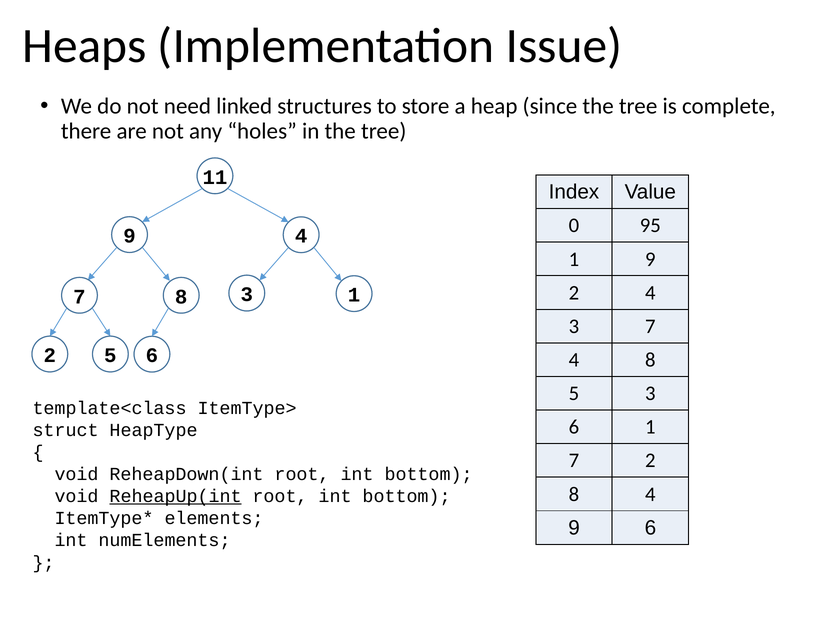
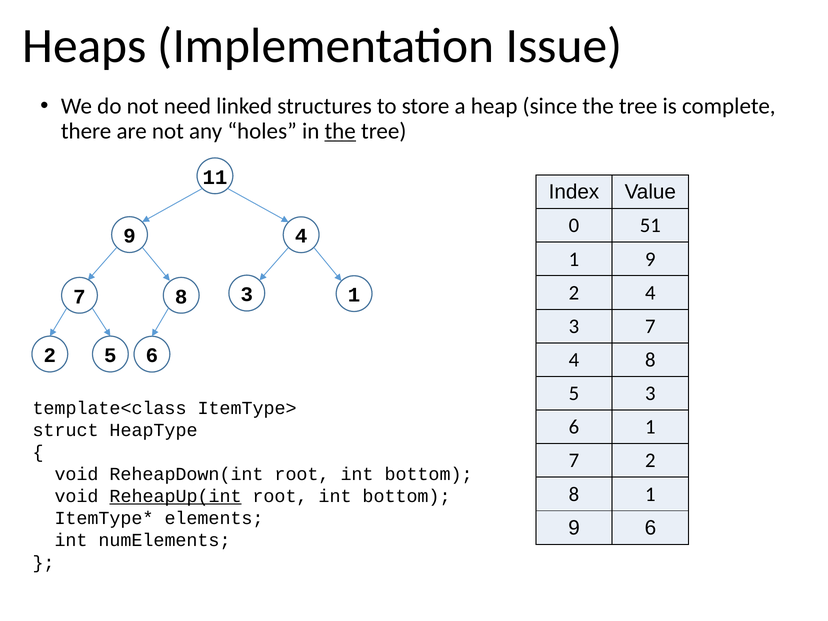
the at (340, 131) underline: none -> present
95: 95 -> 51
8 4: 4 -> 1
